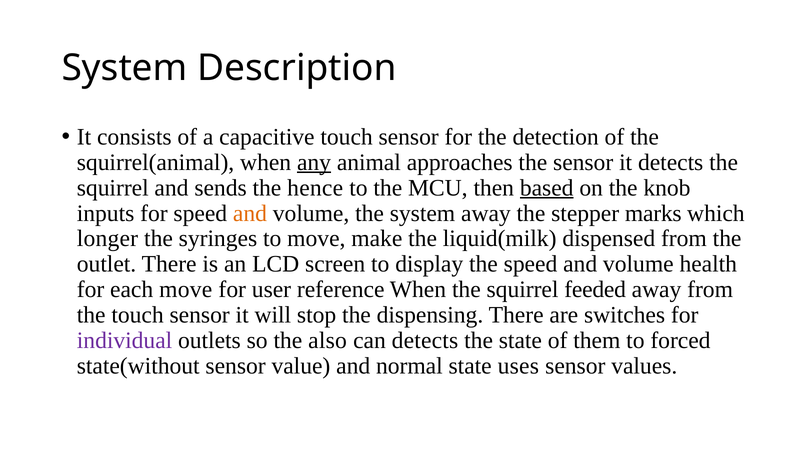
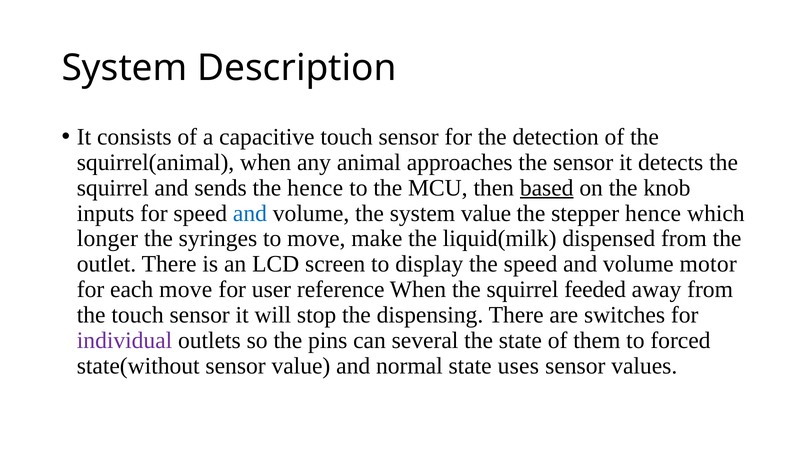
any underline: present -> none
and at (250, 213) colour: orange -> blue
system away: away -> value
stepper marks: marks -> hence
health: health -> motor
also: also -> pins
can detects: detects -> several
